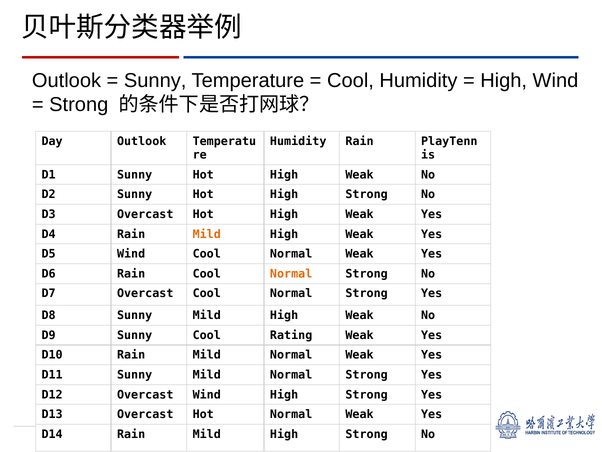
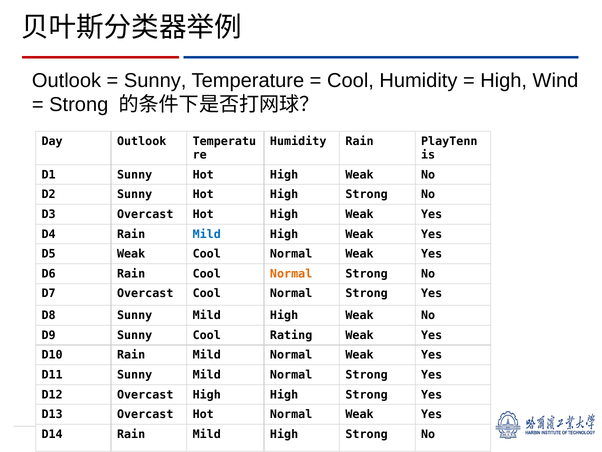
Mild at (207, 234) colour: orange -> blue
D5 Wind: Wind -> Weak
Overcast Wind: Wind -> High
